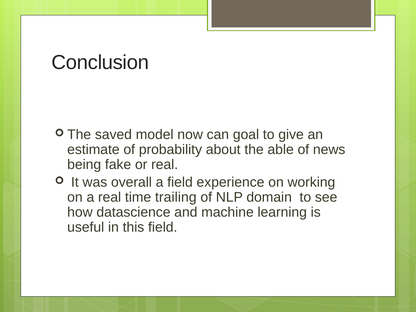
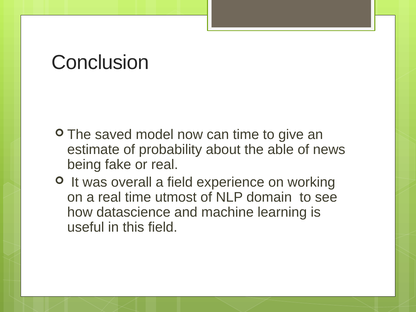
can goal: goal -> time
trailing: trailing -> utmost
